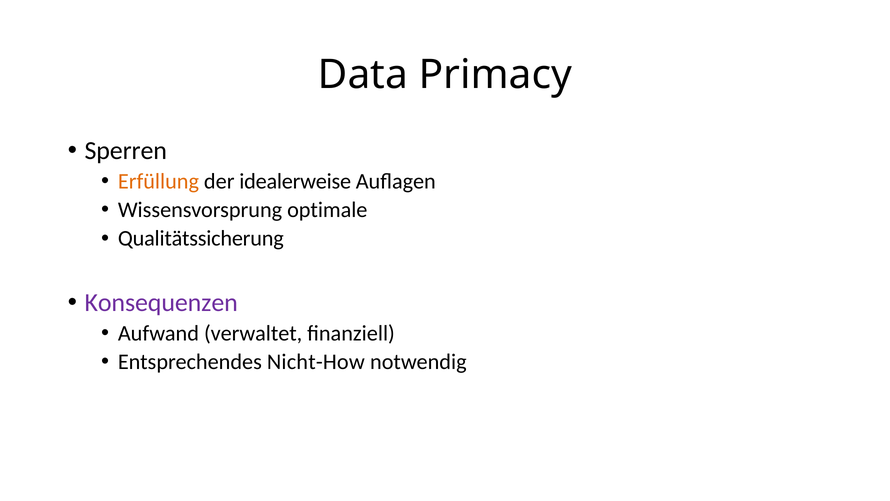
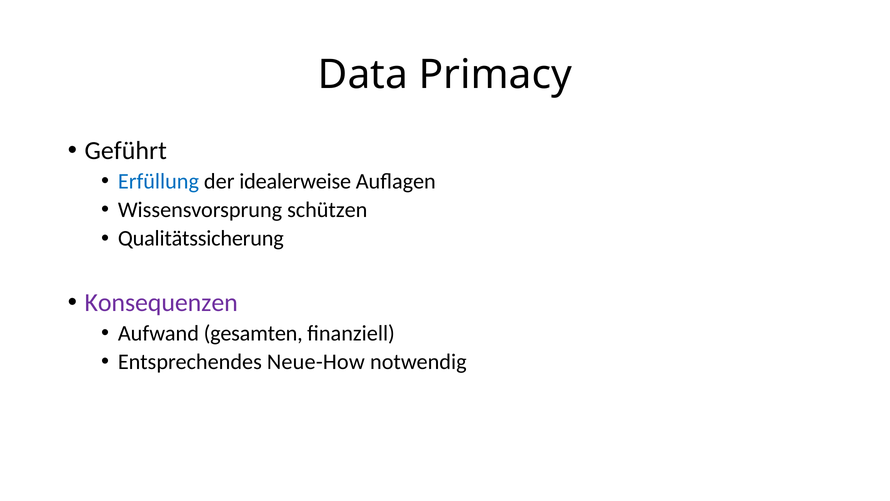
Sperren: Sperren -> Geführt
Erfüllung colour: orange -> blue
optimale: optimale -> schützen
verwaltet: verwaltet -> gesamten
Nicht-How: Nicht-How -> Neue-How
